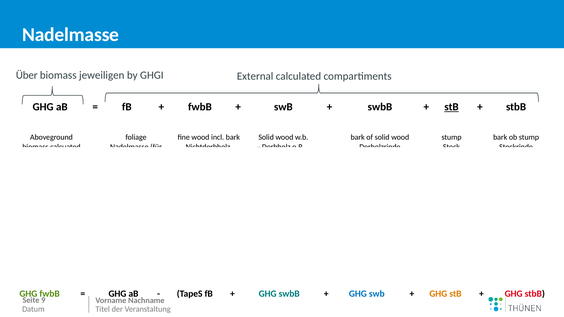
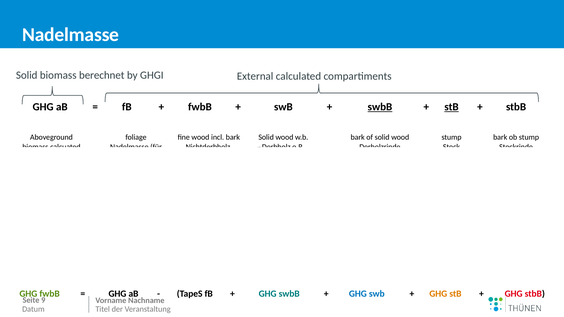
Über at (27, 75): Über -> Solid
jeweiligen: jeweiligen -> berechnet
swbB at (380, 107) underline: none -> present
